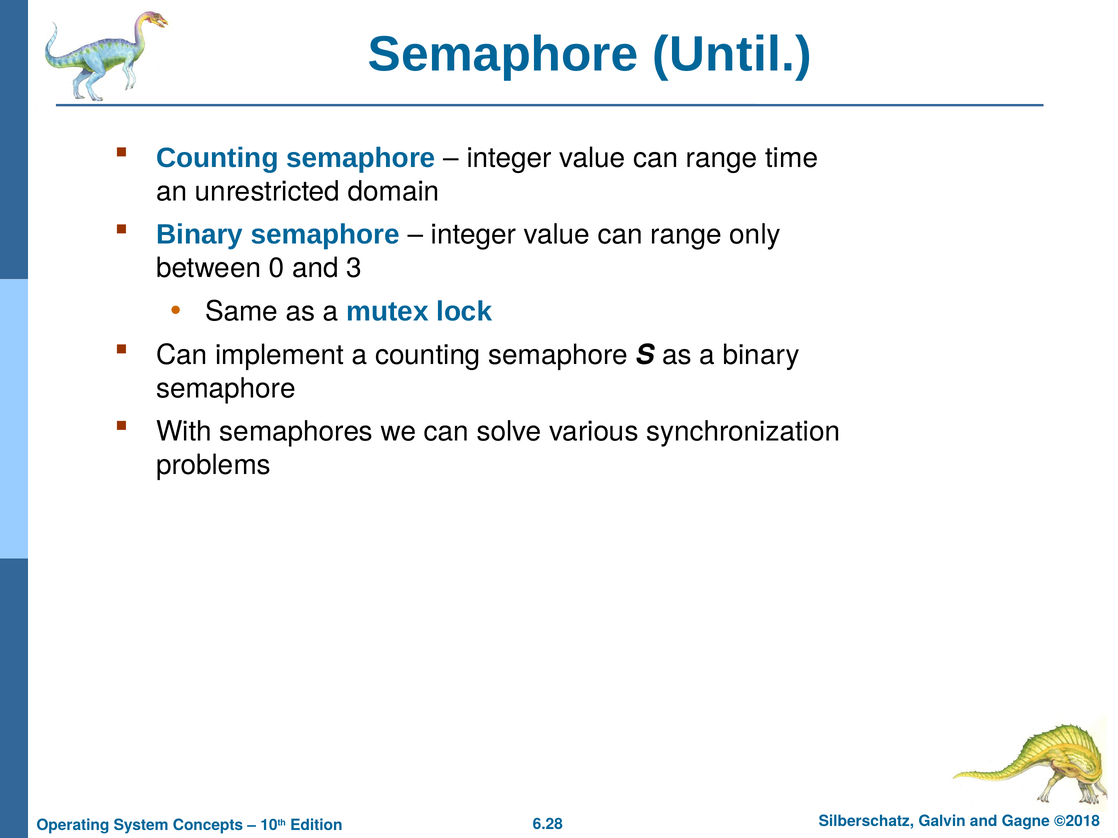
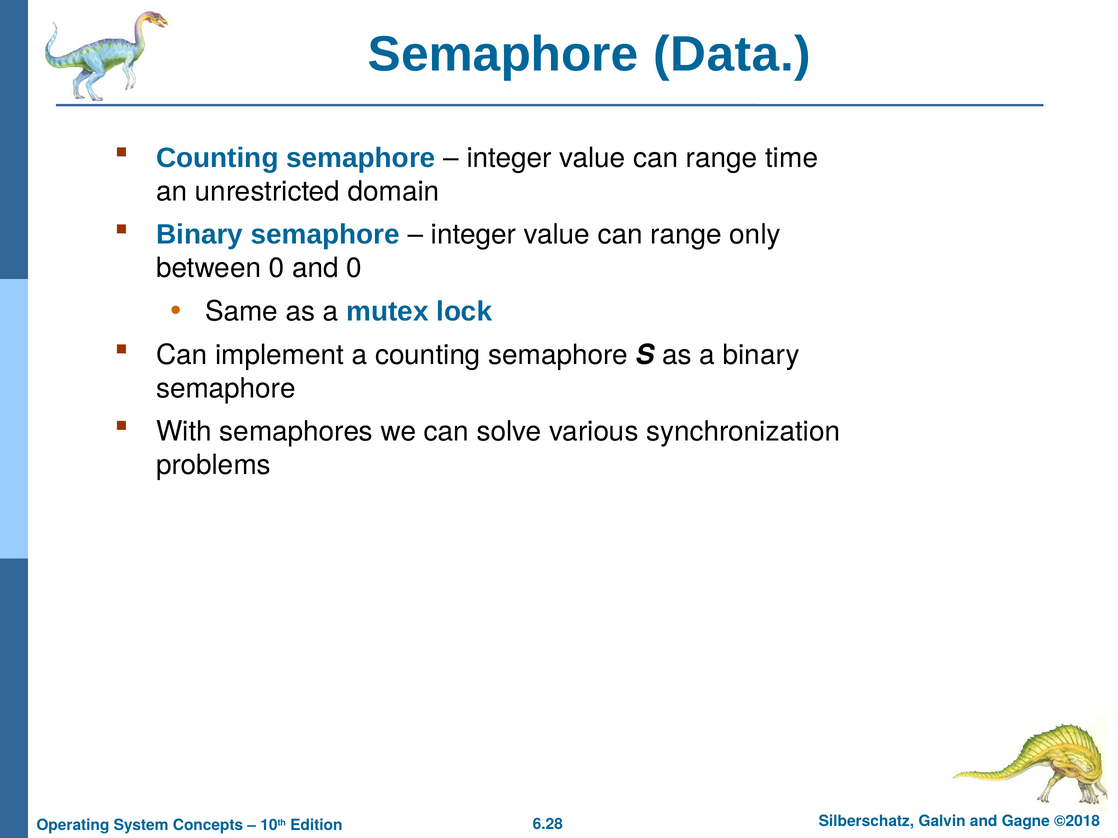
Until: Until -> Data
and 3: 3 -> 0
